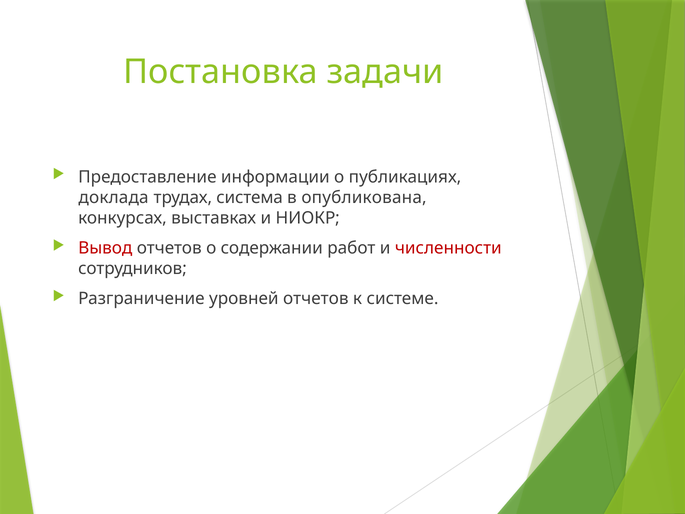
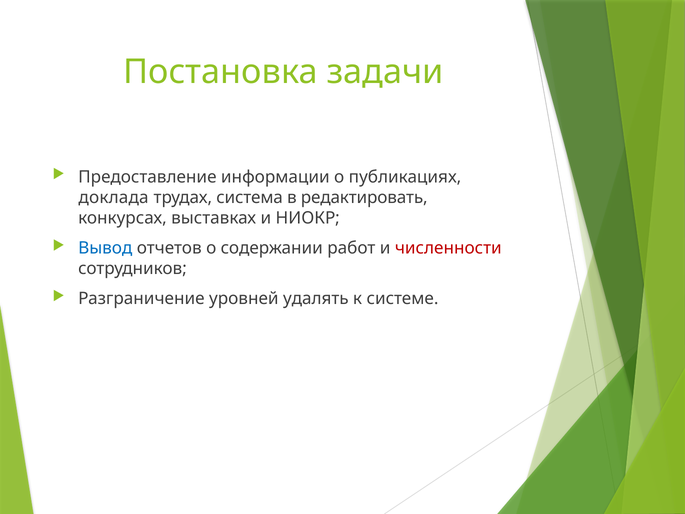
опубликована: опубликована -> редактировать
Вывод colour: red -> blue
уровней отчетов: отчетов -> удалять
